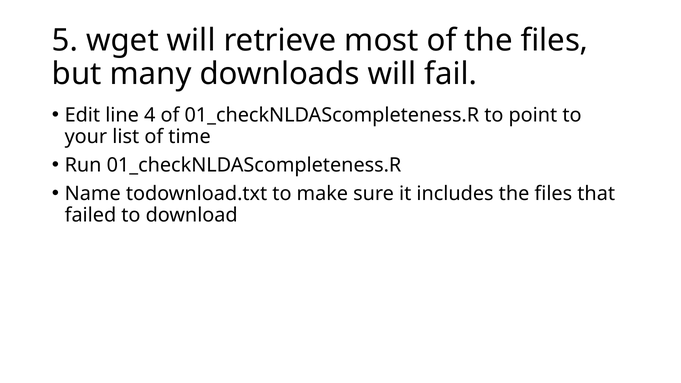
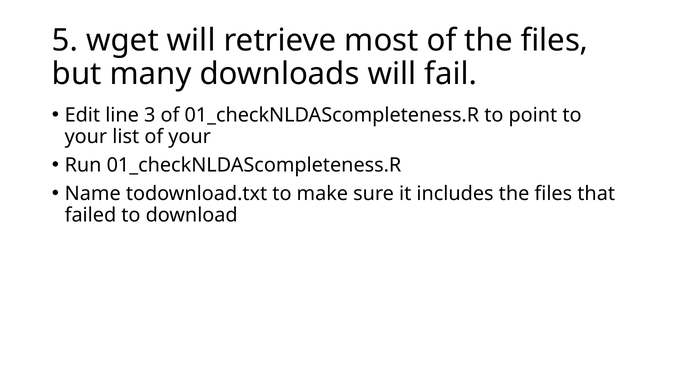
4: 4 -> 3
of time: time -> your
